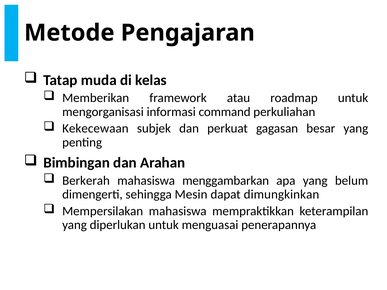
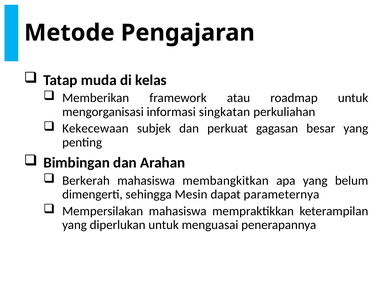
command: command -> singkatan
menggambarkan: menggambarkan -> membangkitkan
dimungkinkan: dimungkinkan -> parameternya
